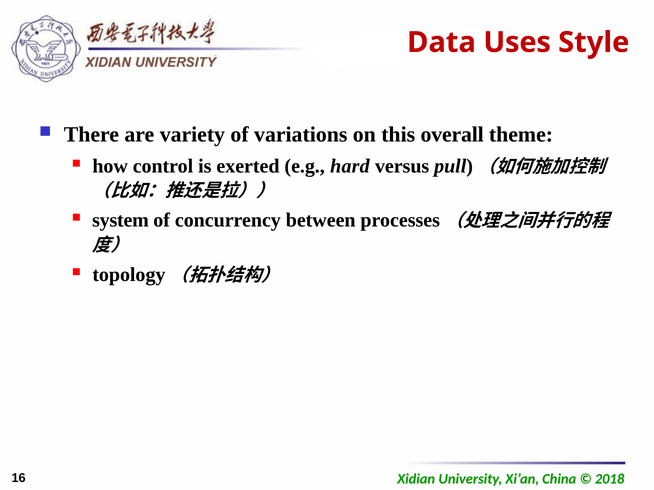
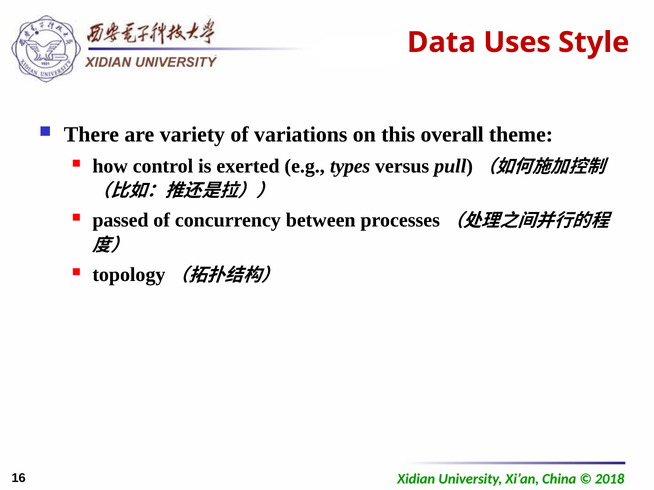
hard: hard -> types
system: system -> passed
